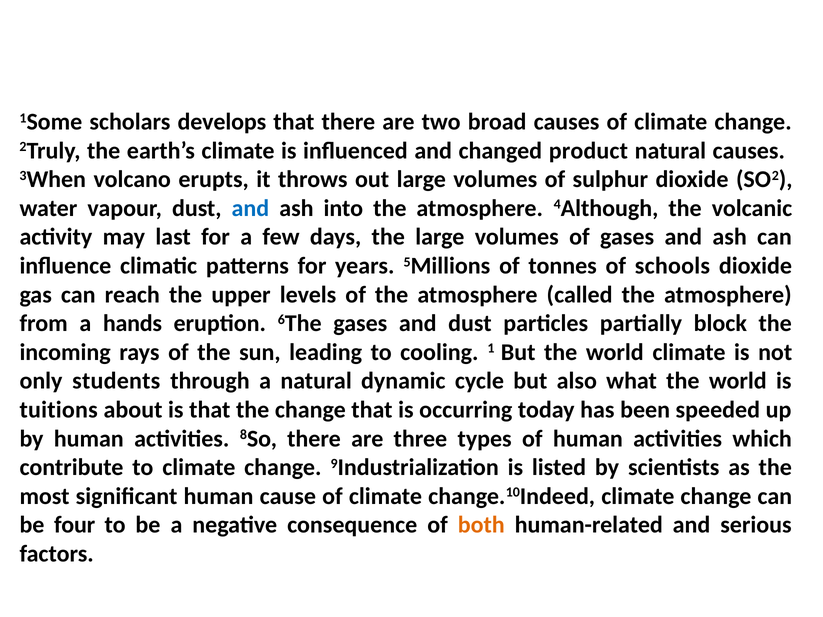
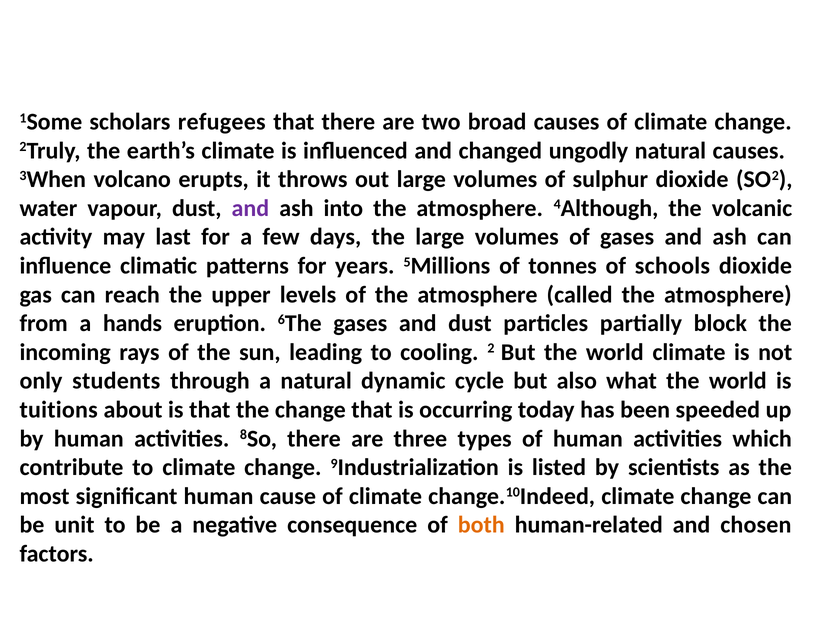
develops: develops -> refugees
product: product -> ungodly
and at (250, 208) colour: blue -> purple
1: 1 -> 2
four: four -> unit
serious: serious -> chosen
